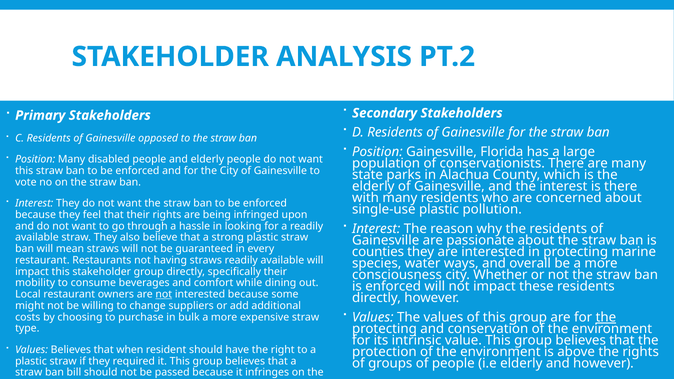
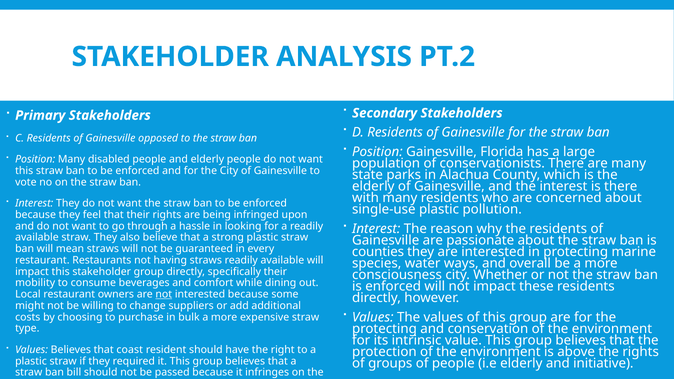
the at (606, 317) underline: present -> none
when: when -> coast
and however: however -> initiative
